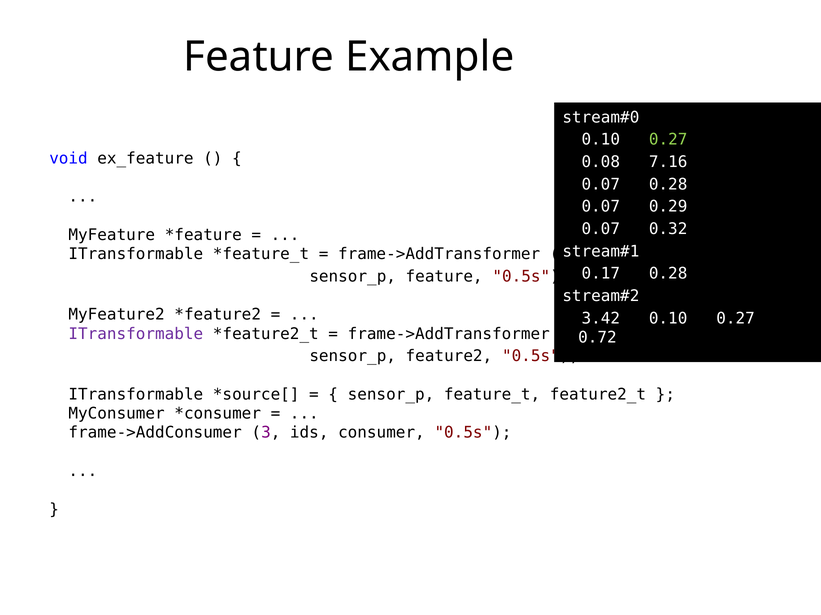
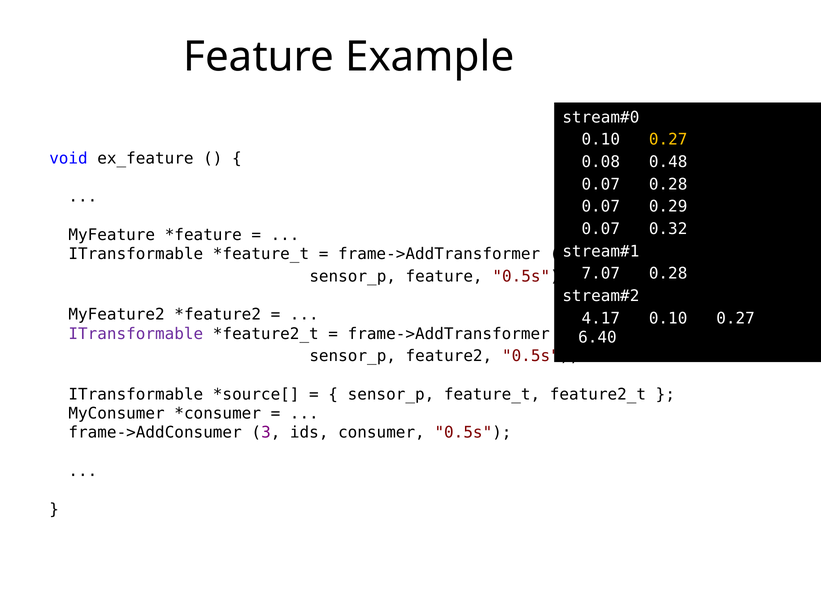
0.27 at (668, 140) colour: light green -> yellow
7.16: 7.16 -> 0.48
0.17: 0.17 -> 7.07
3.42: 3.42 -> 4.17
0.72: 0.72 -> 6.40
